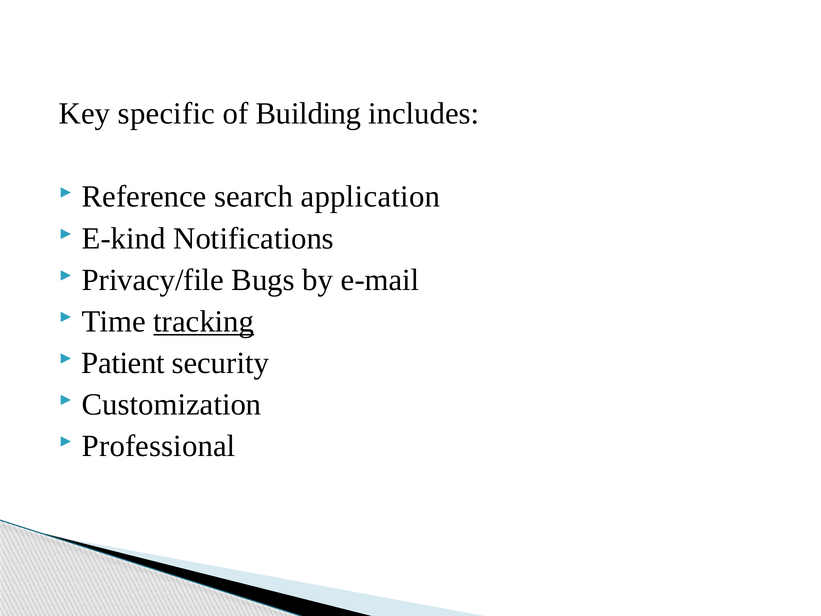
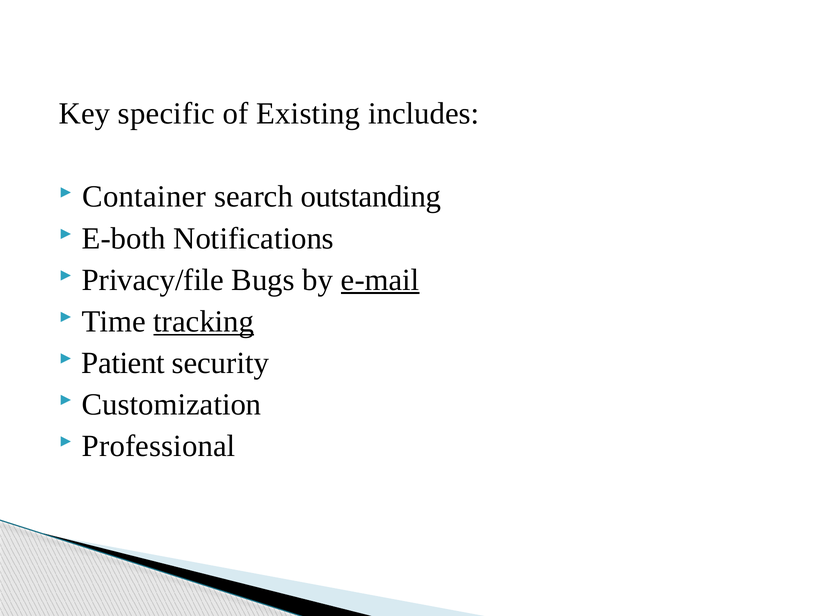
Building: Building -> Existing
Reference: Reference -> Container
application: application -> outstanding
E-kind: E-kind -> E-both
e-mail underline: none -> present
